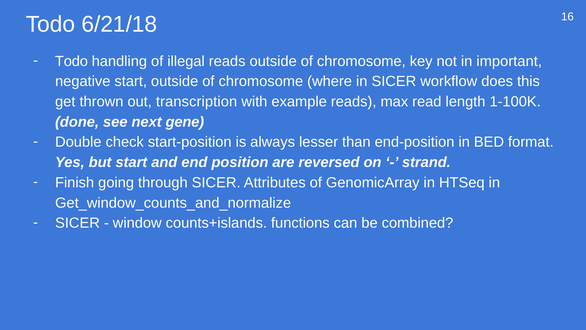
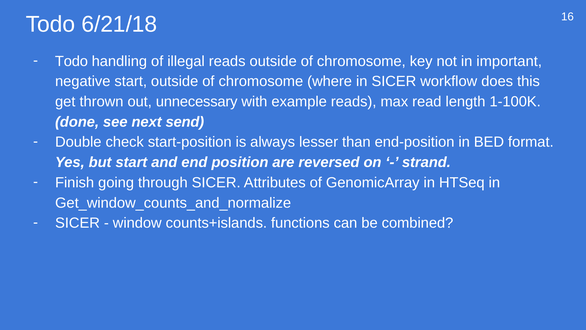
transcription: transcription -> unnecessary
gene: gene -> send
